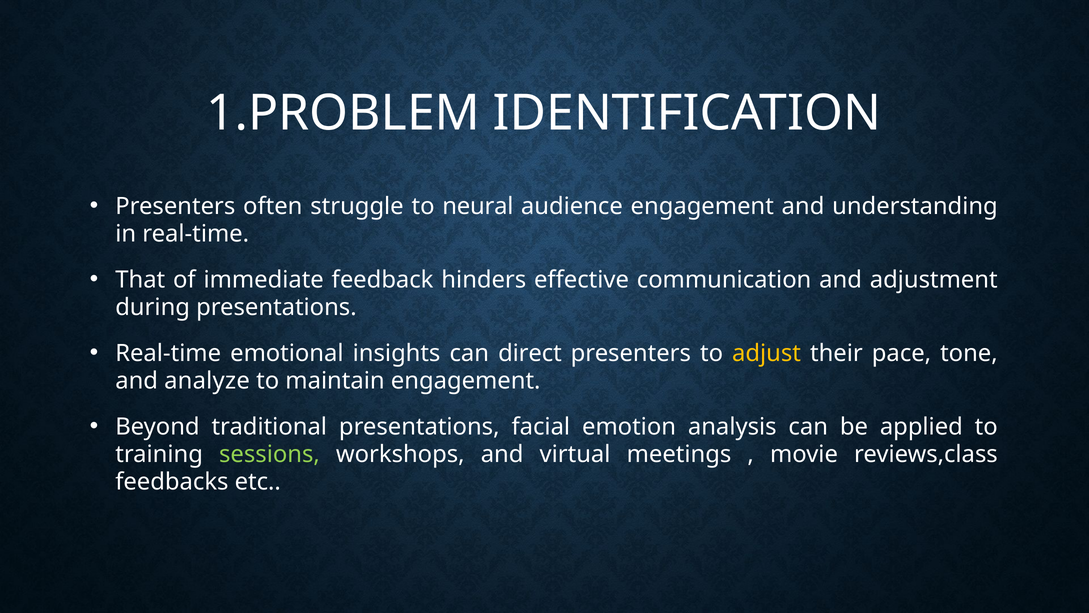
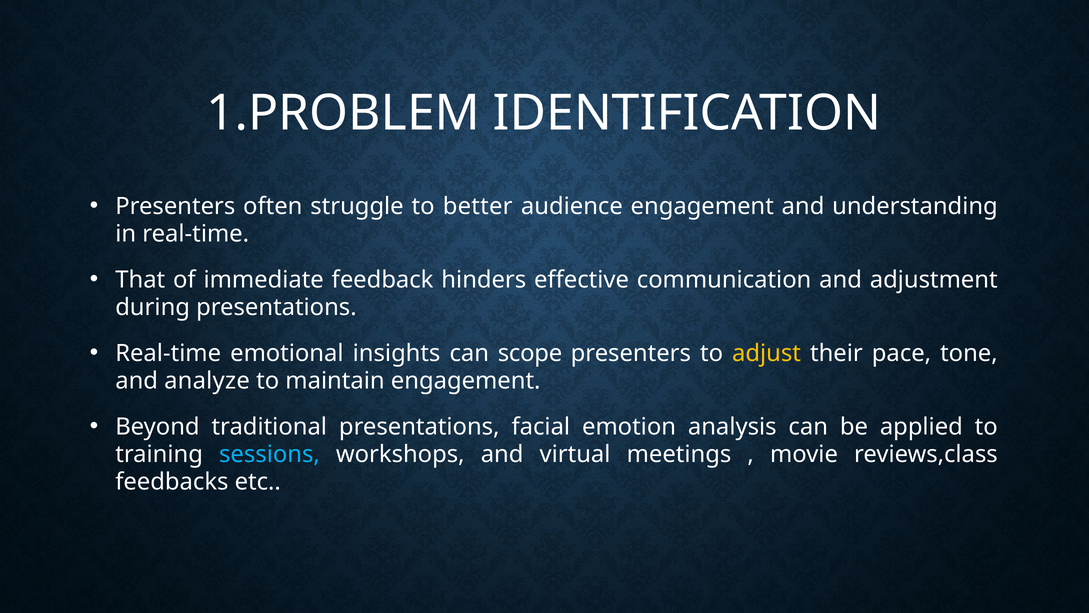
neural: neural -> better
direct: direct -> scope
sessions colour: light green -> light blue
